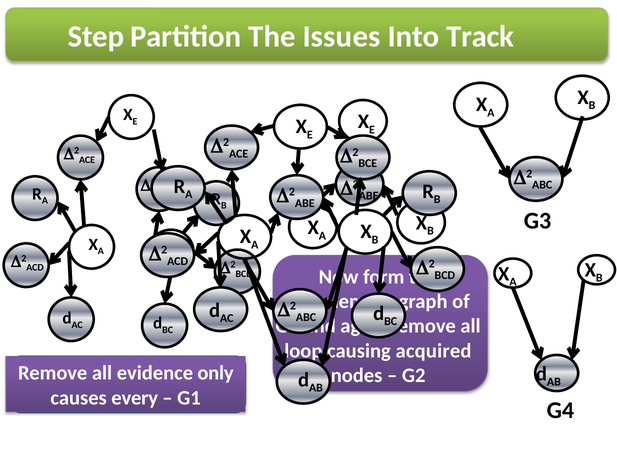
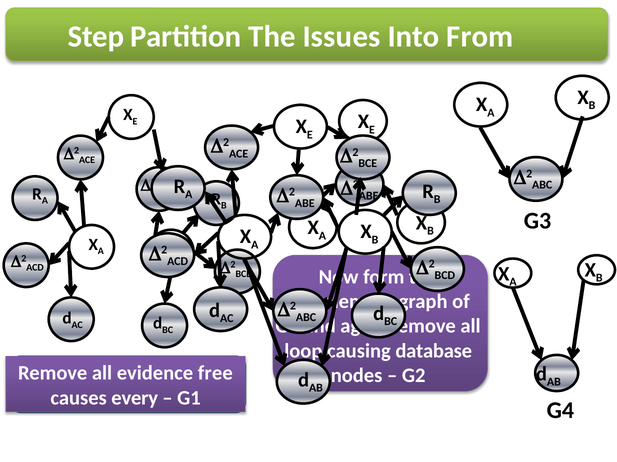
Track: Track -> From
acquired: acquired -> database
only: only -> free
